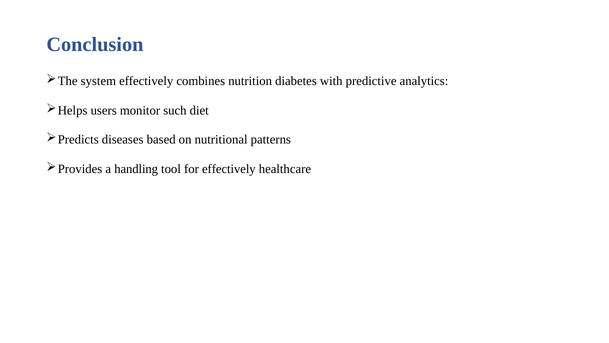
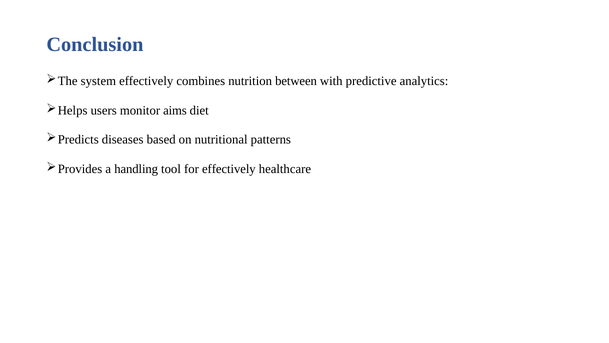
diabetes: diabetes -> between
such: such -> aims
